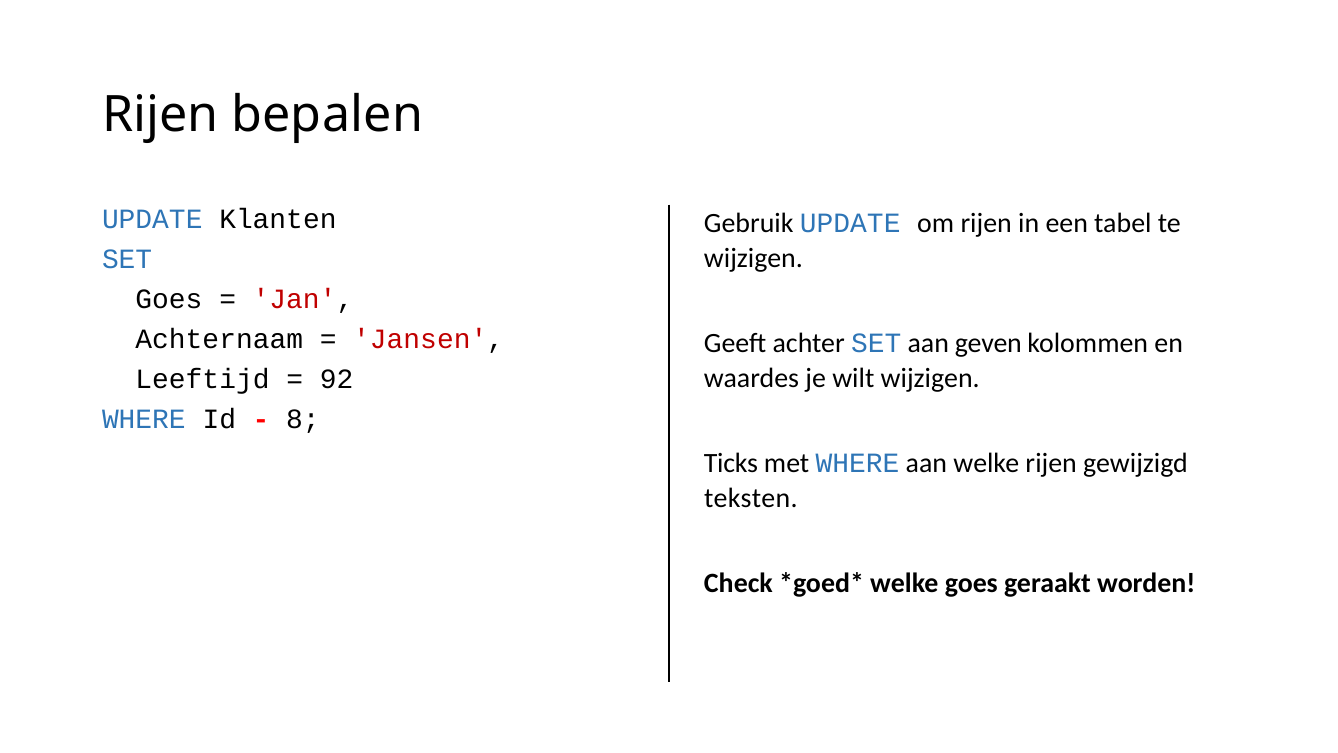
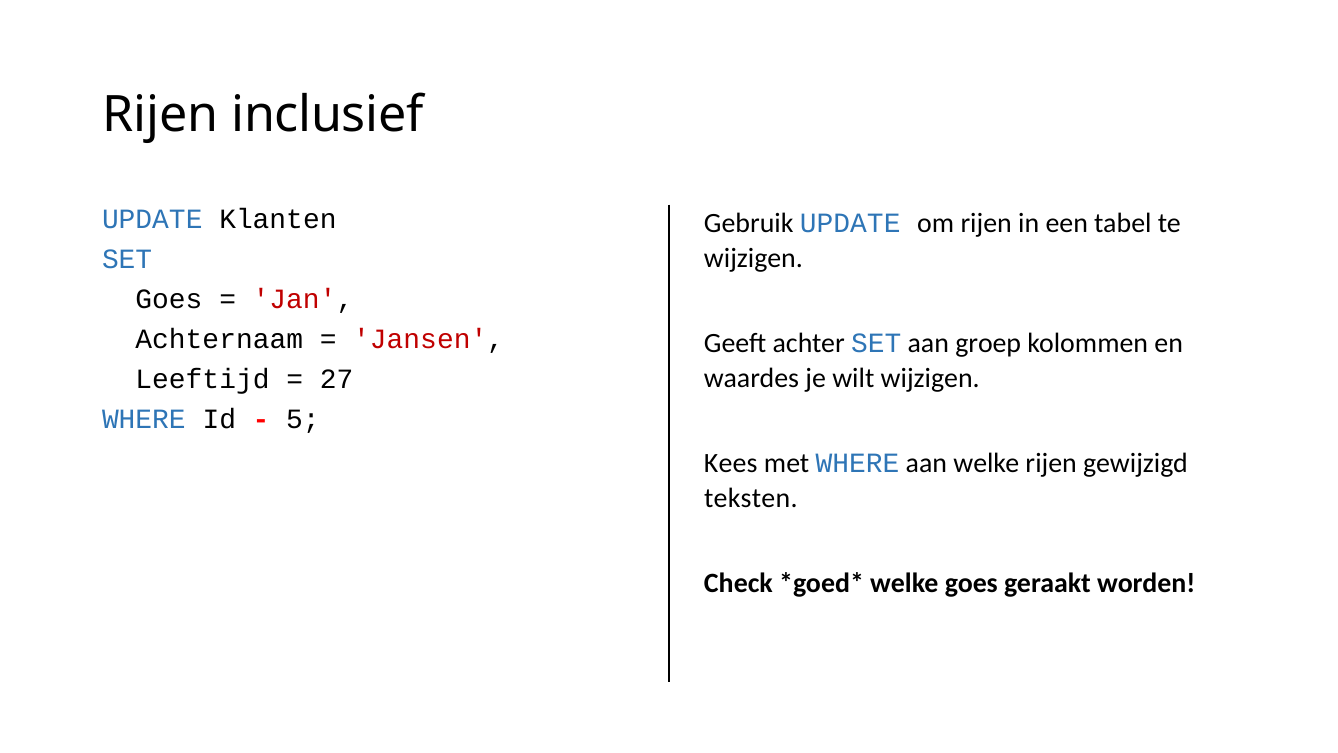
bepalen: bepalen -> inclusief
geven: geven -> groep
92: 92 -> 27
8: 8 -> 5
Ticks: Ticks -> Kees
